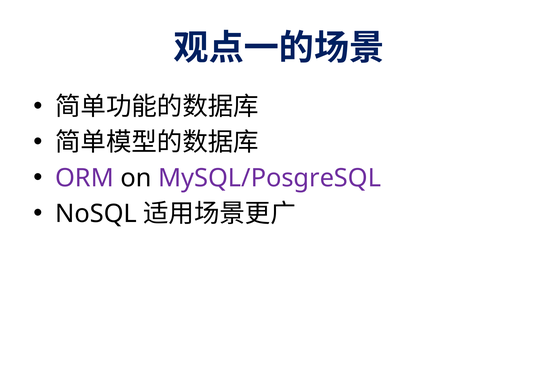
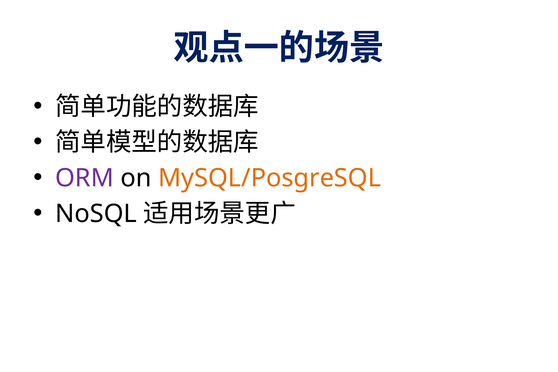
MySQL/PosgreSQL colour: purple -> orange
